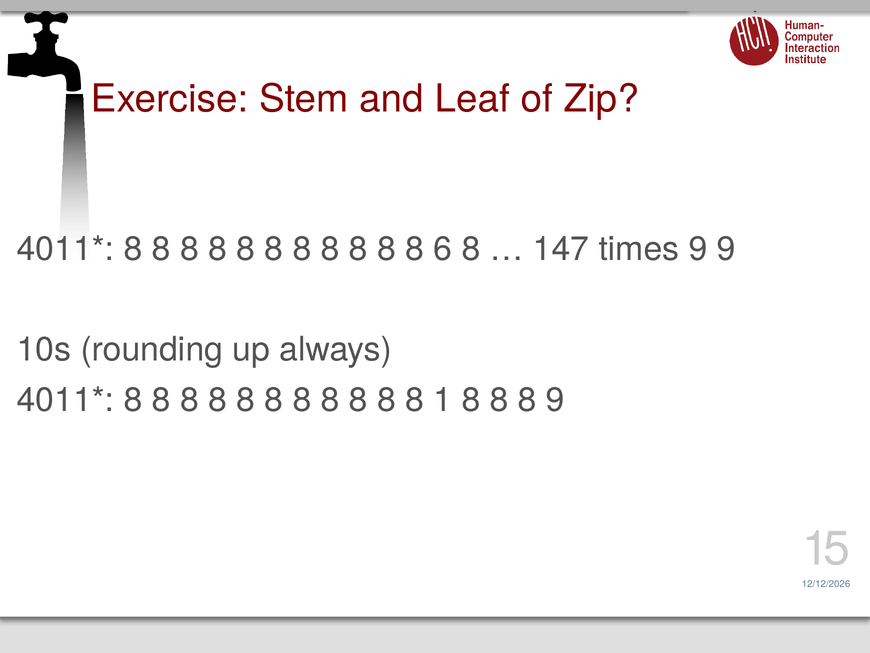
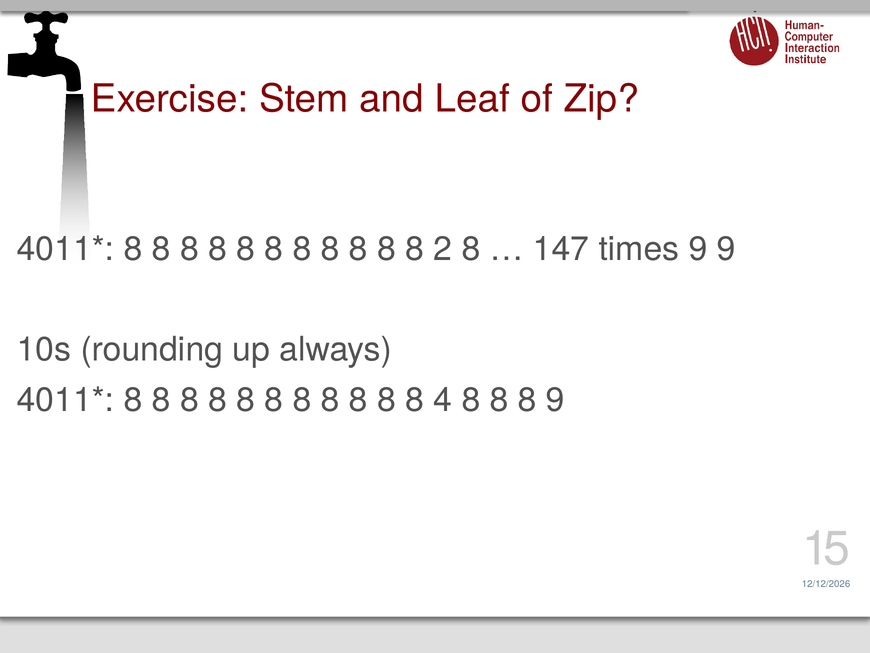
6: 6 -> 2
1: 1 -> 4
